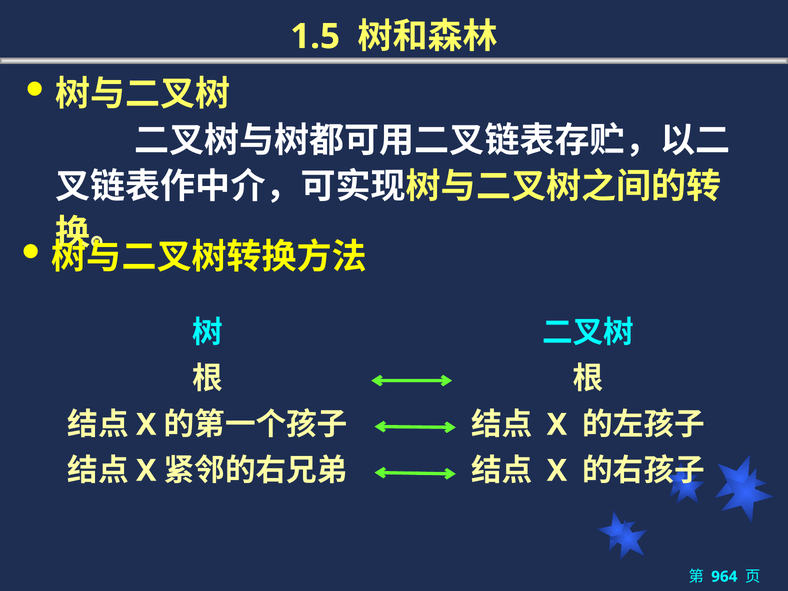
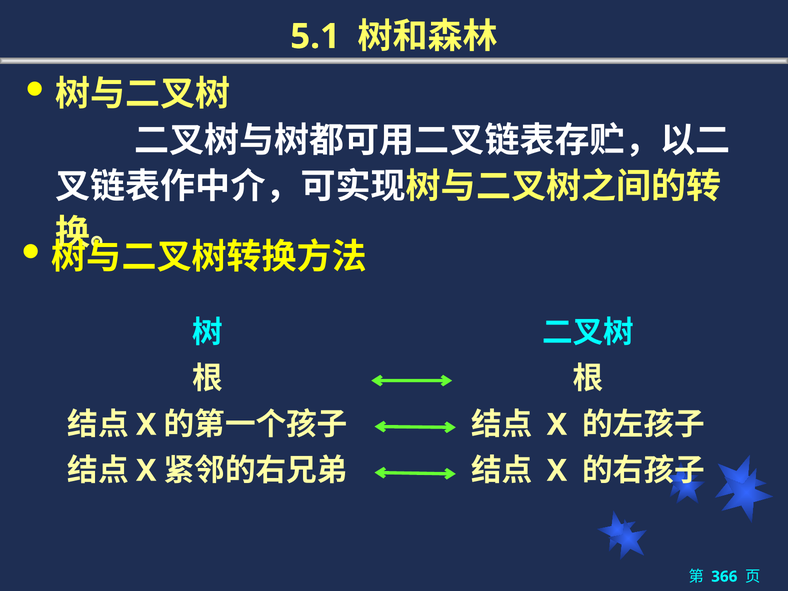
1.5: 1.5 -> 5.1
964: 964 -> 366
